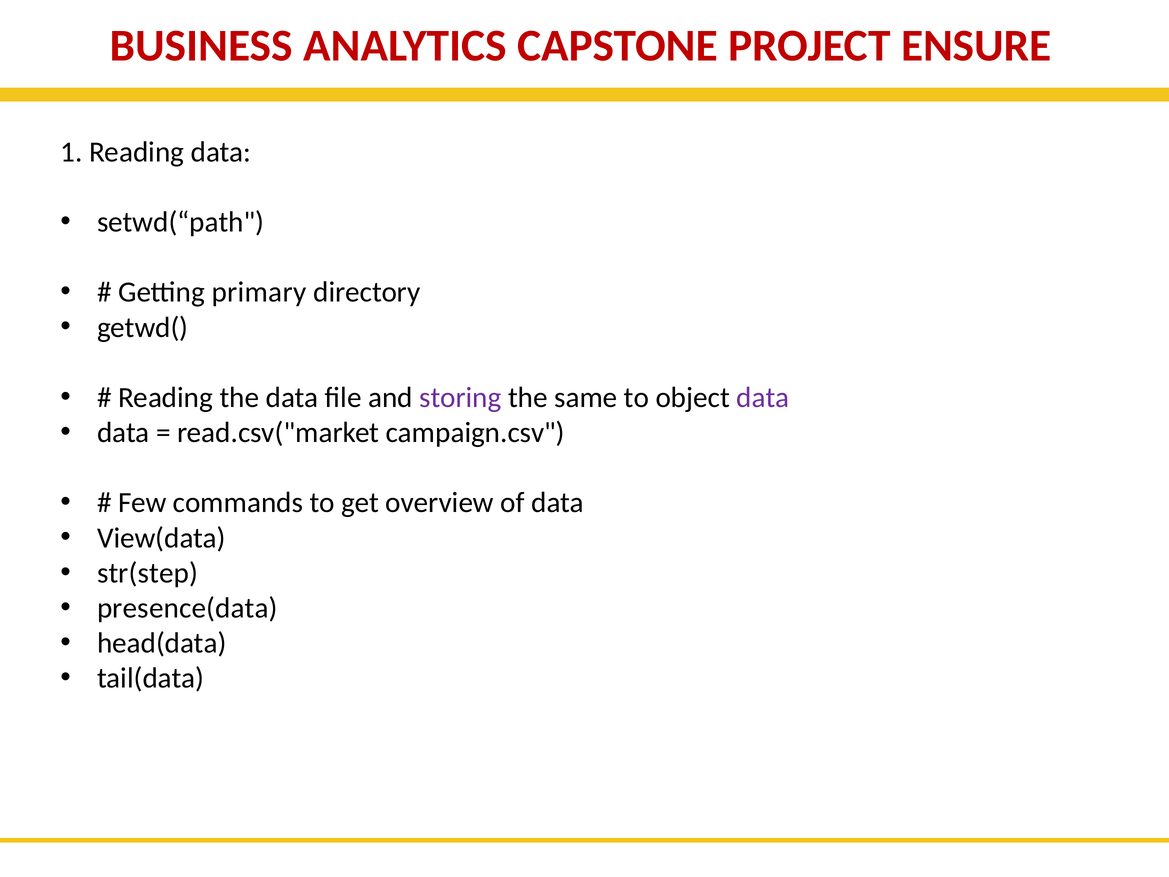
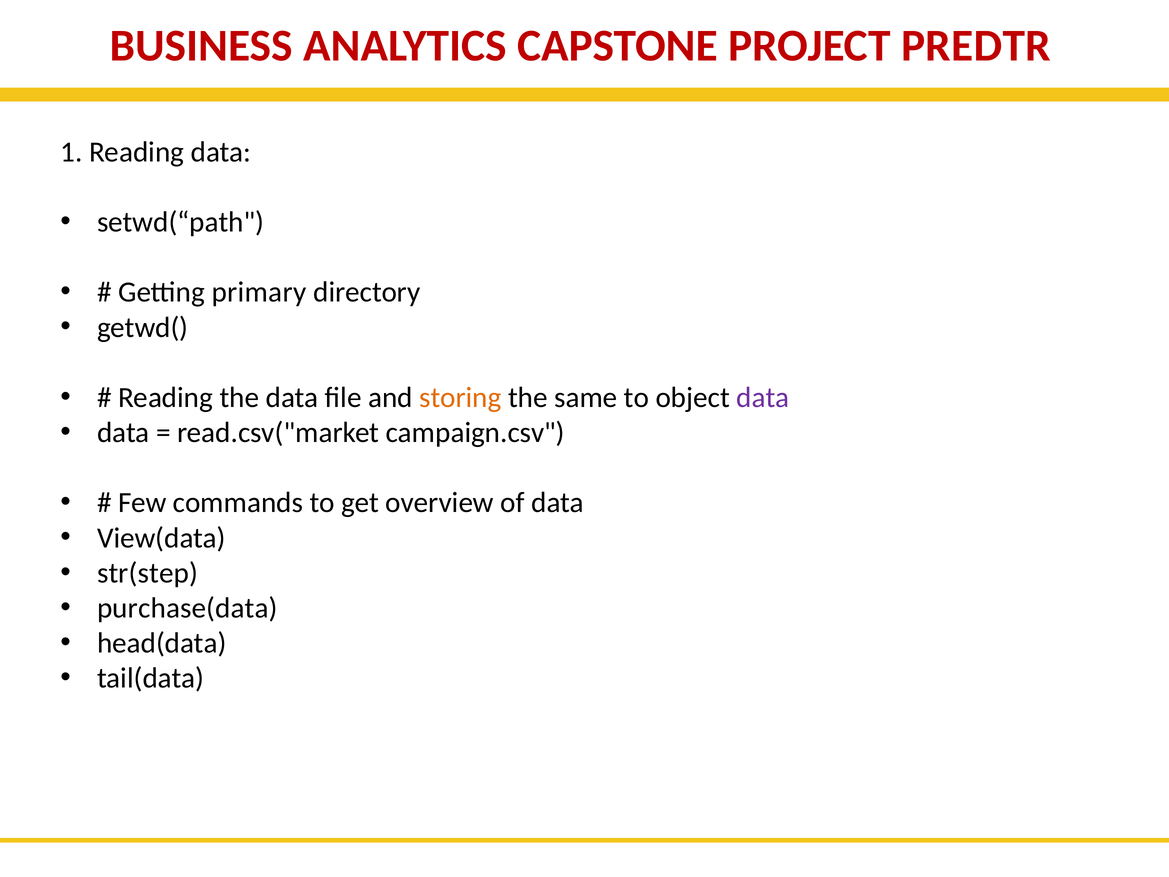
ENSURE: ENSURE -> PREDTR
storing colour: purple -> orange
presence(data: presence(data -> purchase(data
